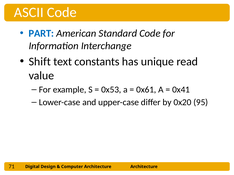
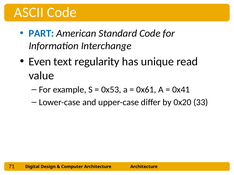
Shift: Shift -> Even
constants: constants -> regularity
95: 95 -> 33
